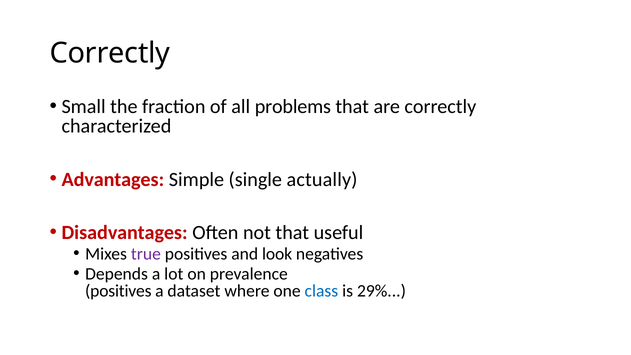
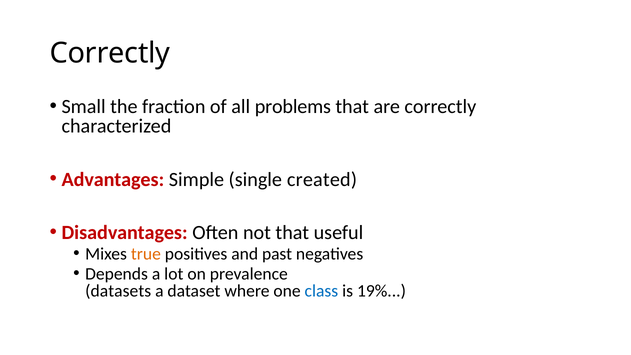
actually: actually -> created
true colour: purple -> orange
look: look -> past
positives at (118, 291): positives -> datasets
29%: 29% -> 19%
